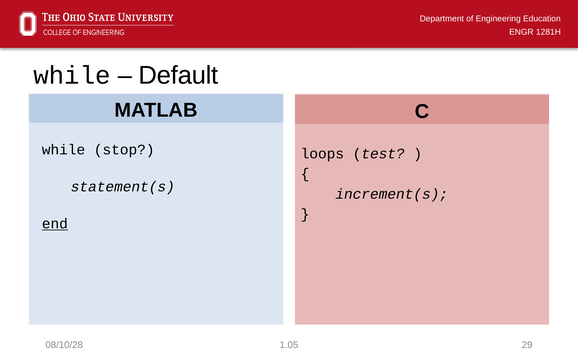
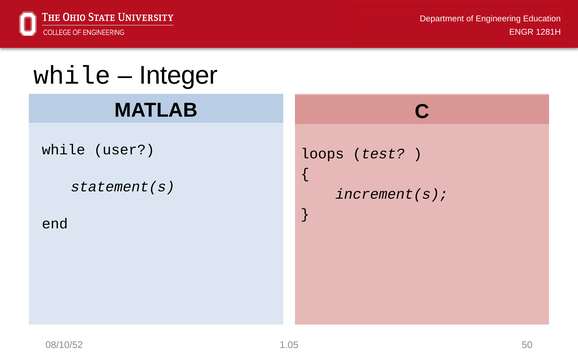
Default: Default -> Integer
stop: stop -> user
end underline: present -> none
08/10/28: 08/10/28 -> 08/10/52
29: 29 -> 50
